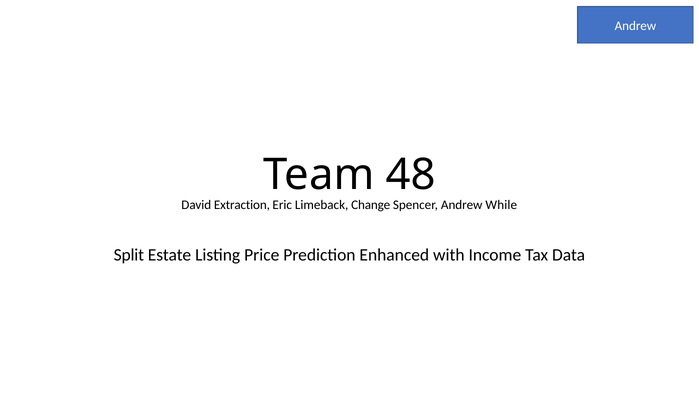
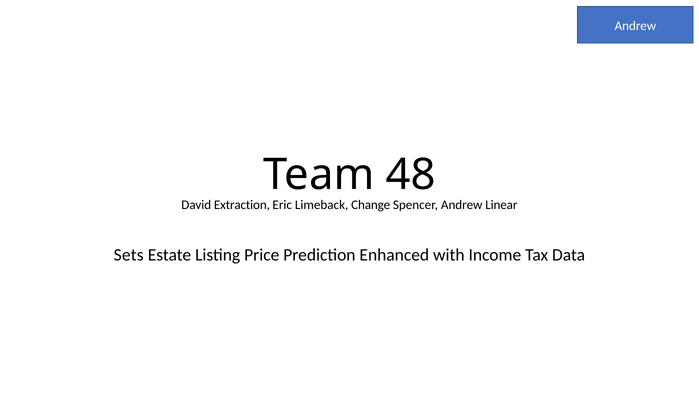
While: While -> Linear
Split: Split -> Sets
